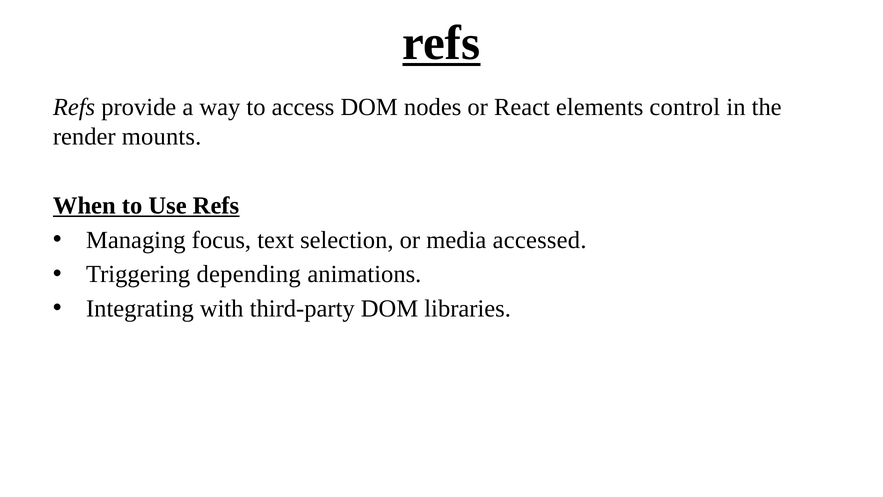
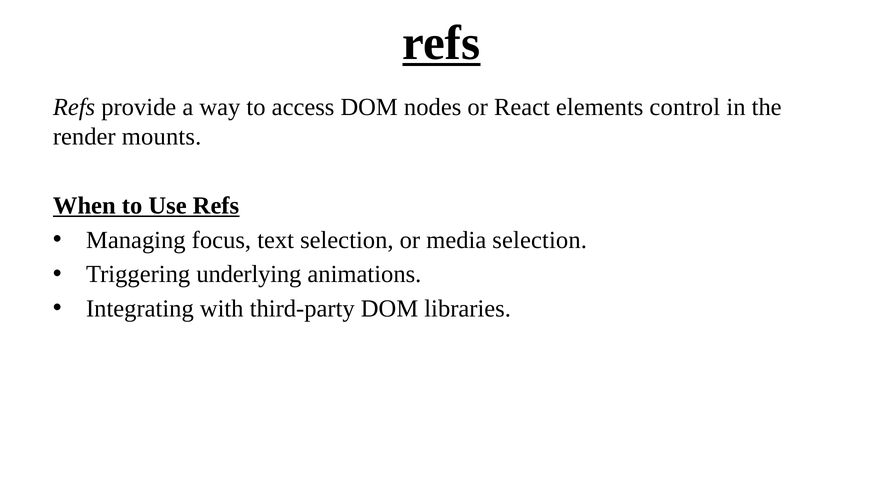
media accessed: accessed -> selection
depending: depending -> underlying
